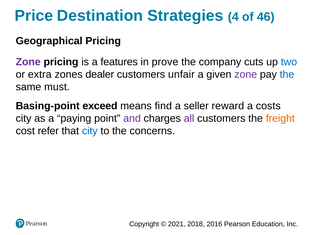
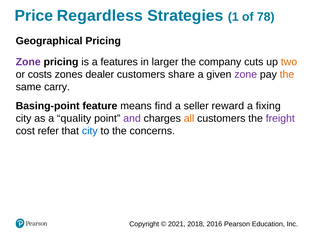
Destination: Destination -> Regardless
4: 4 -> 1
46: 46 -> 78
prove: prove -> larger
two colour: blue -> orange
extra: extra -> costs
unfair: unfair -> share
the at (287, 75) colour: blue -> orange
must: must -> carry
exceed: exceed -> feature
costs: costs -> fixing
paying: paying -> quality
all colour: purple -> orange
freight colour: orange -> purple
